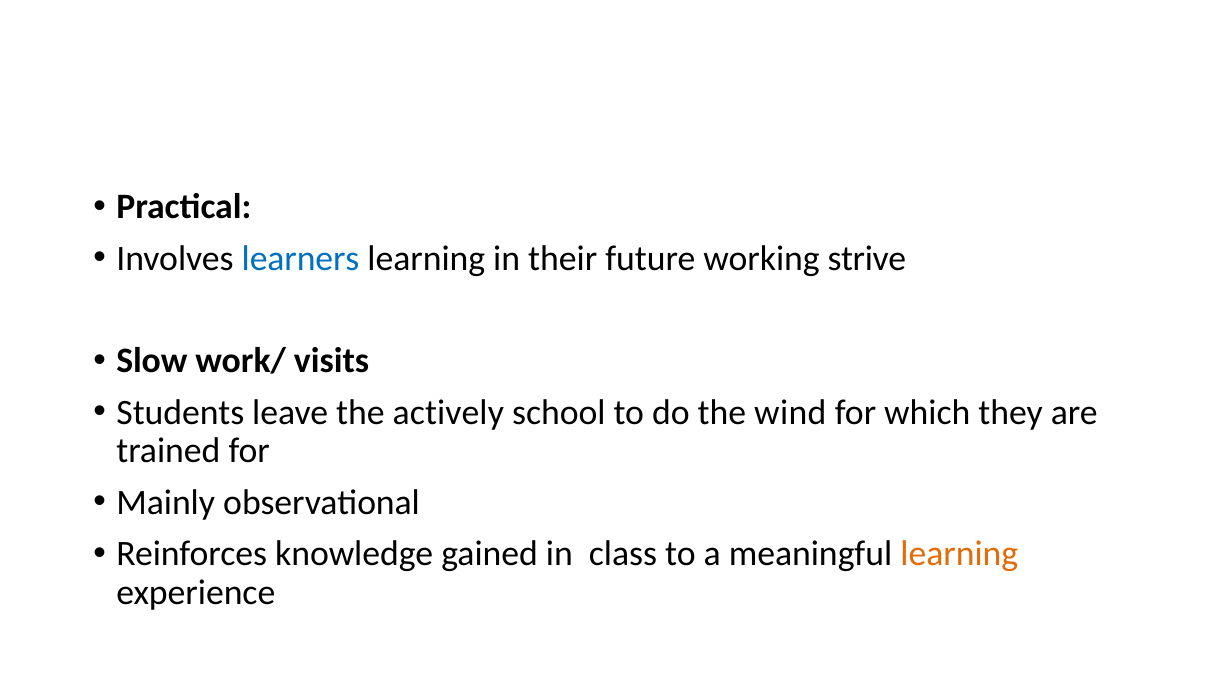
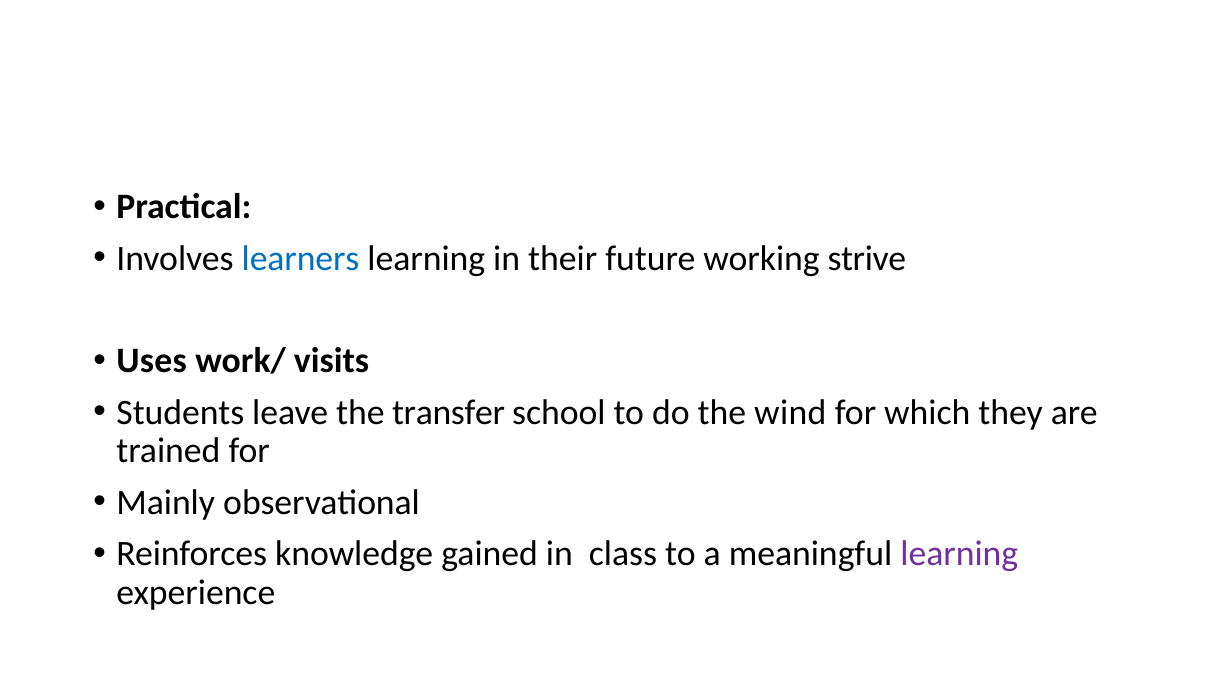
Slow: Slow -> Uses
actively: actively -> transfer
learning at (959, 554) colour: orange -> purple
